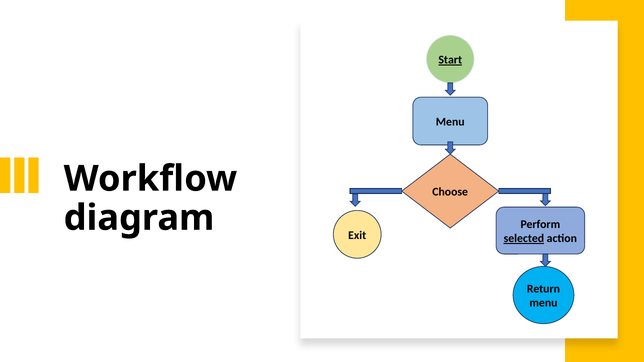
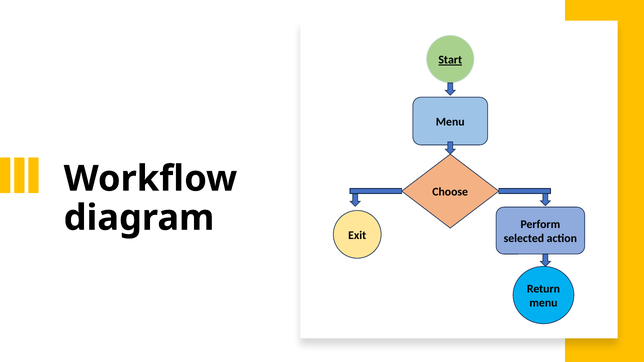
selected underline: present -> none
